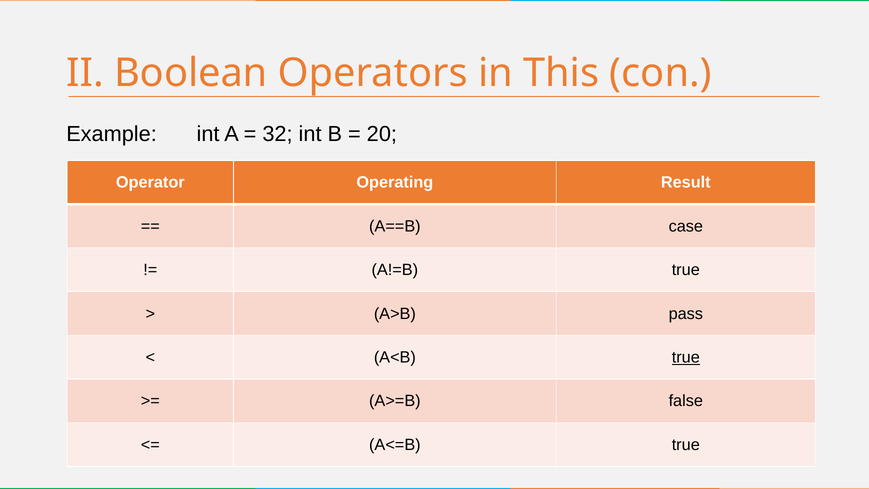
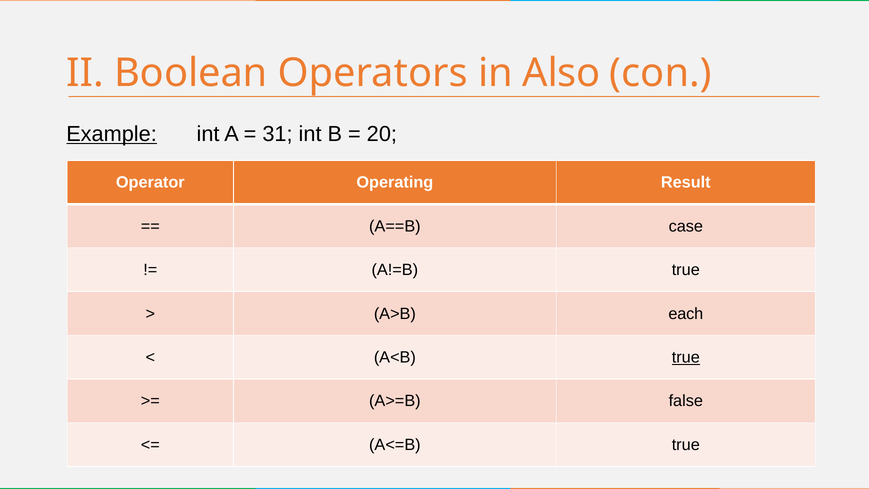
This: This -> Also
Example underline: none -> present
32: 32 -> 31
pass: pass -> each
